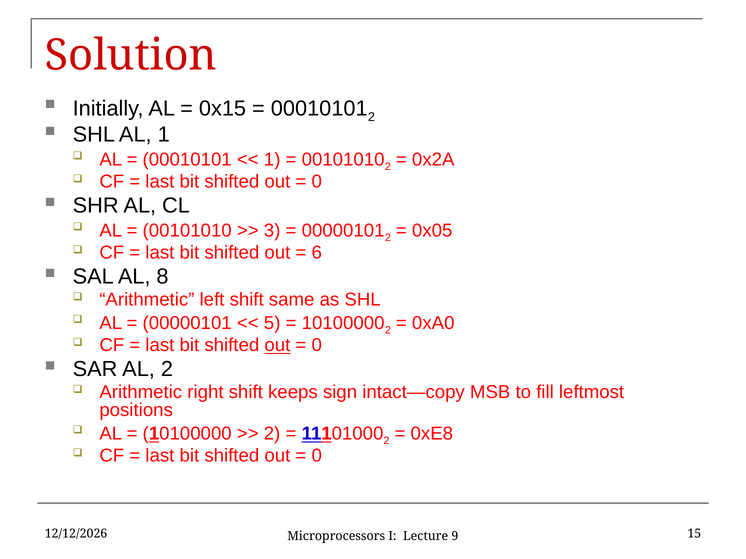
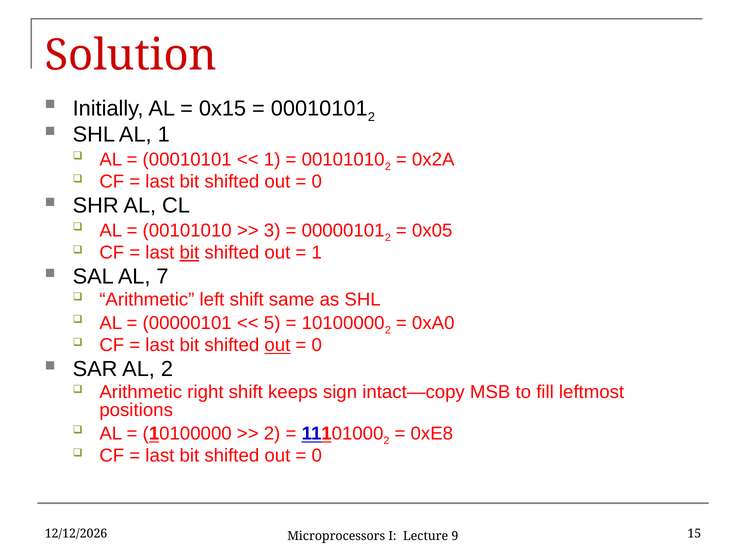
bit at (189, 253) underline: none -> present
6 at (317, 253): 6 -> 1
8: 8 -> 7
